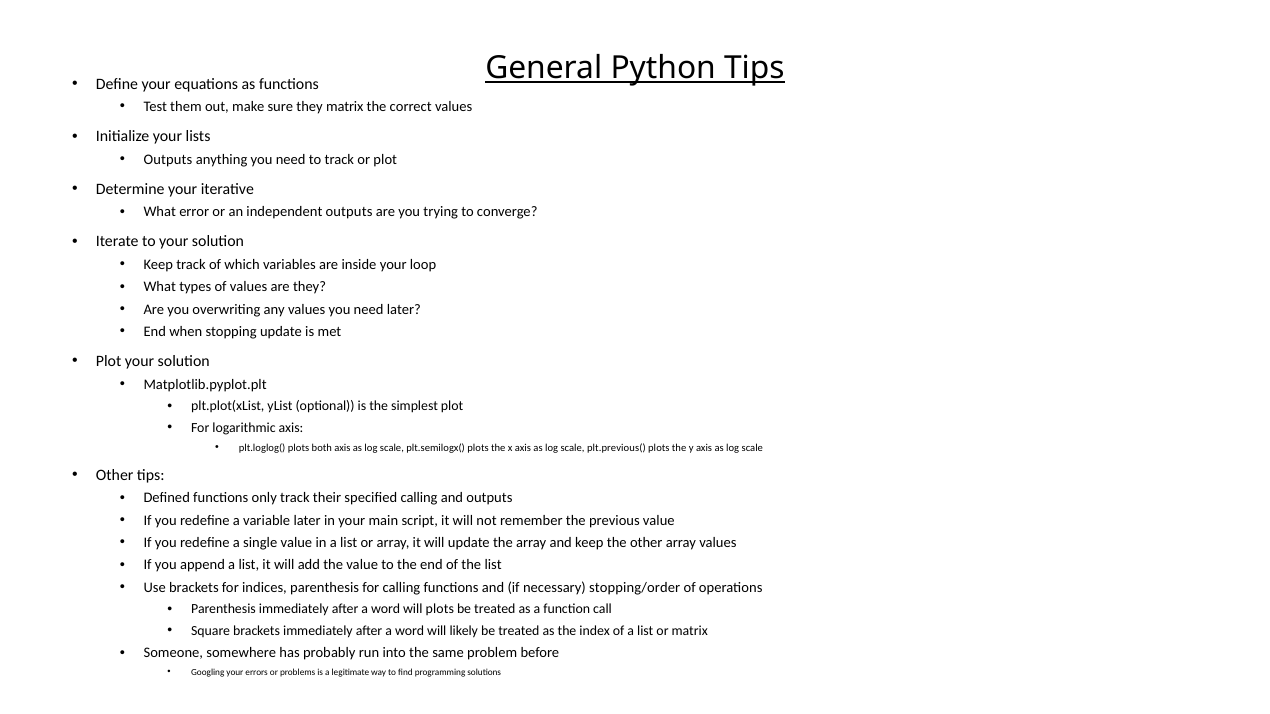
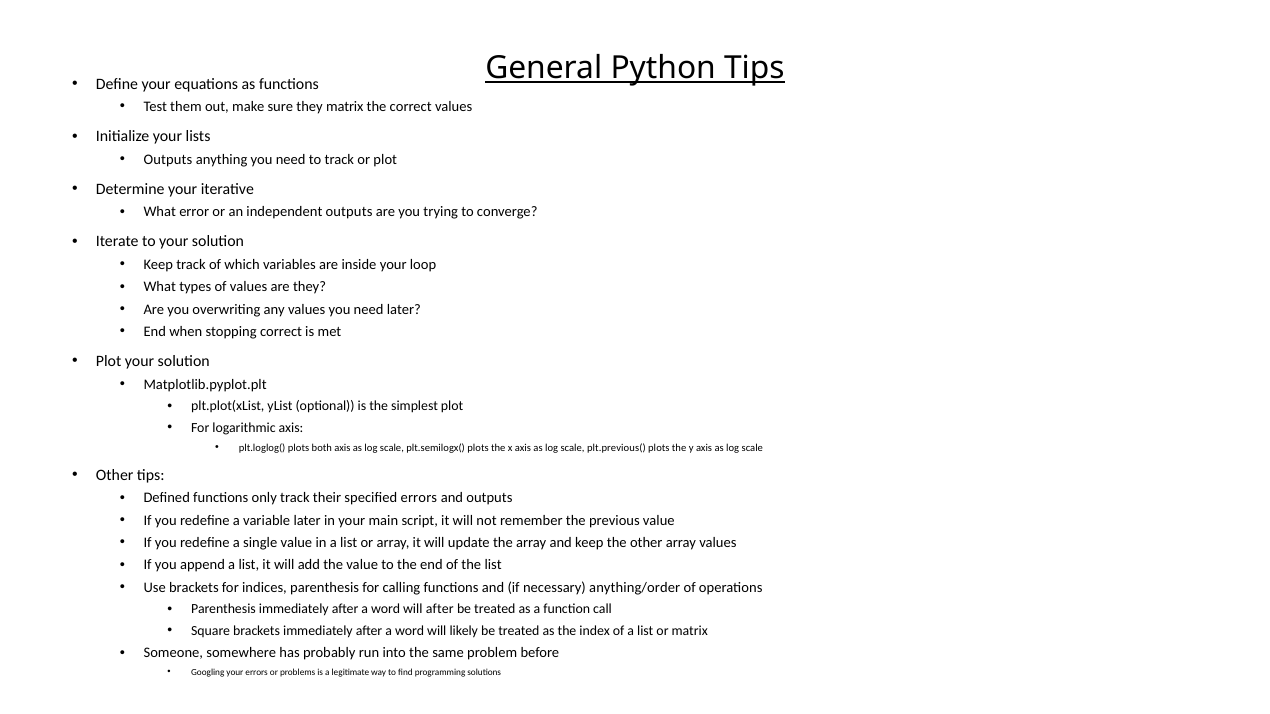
stopping update: update -> correct
specified calling: calling -> errors
stopping/order: stopping/order -> anything/order
will plots: plots -> after
